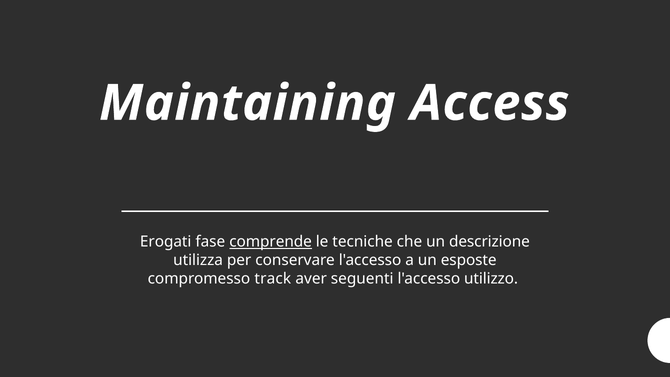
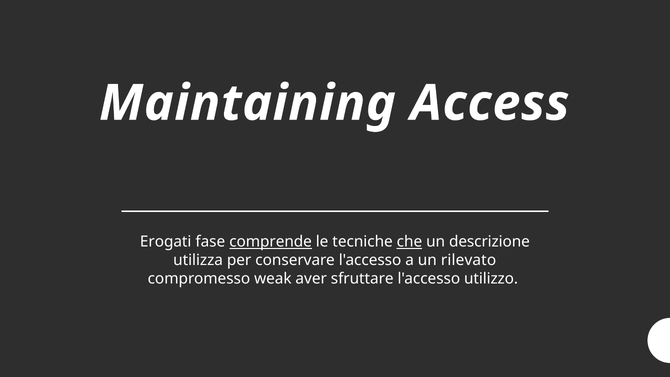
che underline: none -> present
esposte: esposte -> rilevato
track: track -> weak
seguenti: seguenti -> sfruttare
